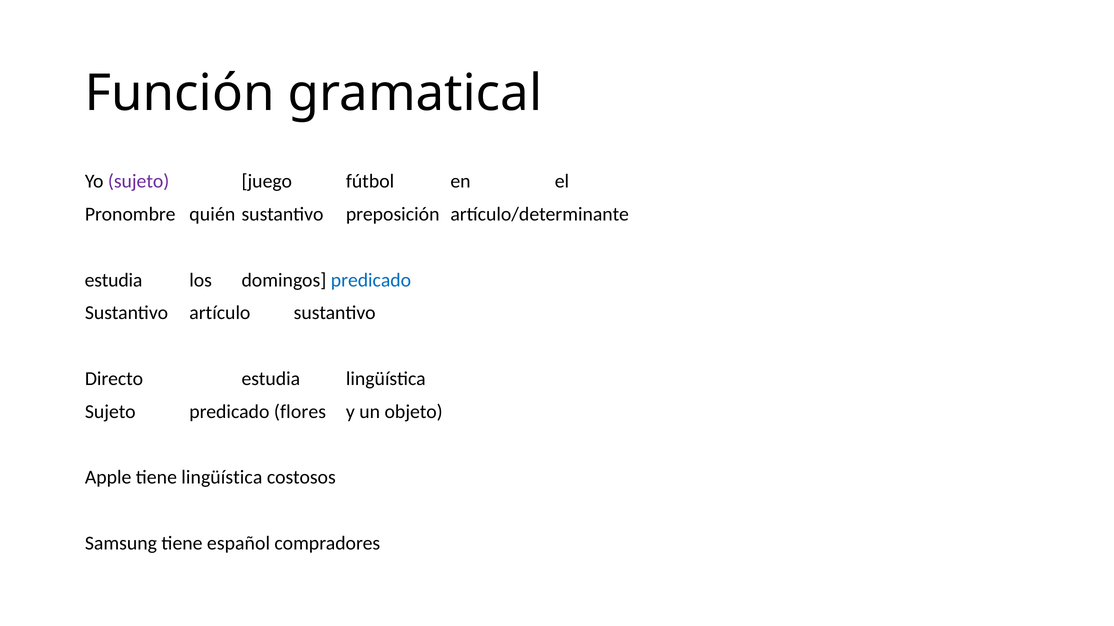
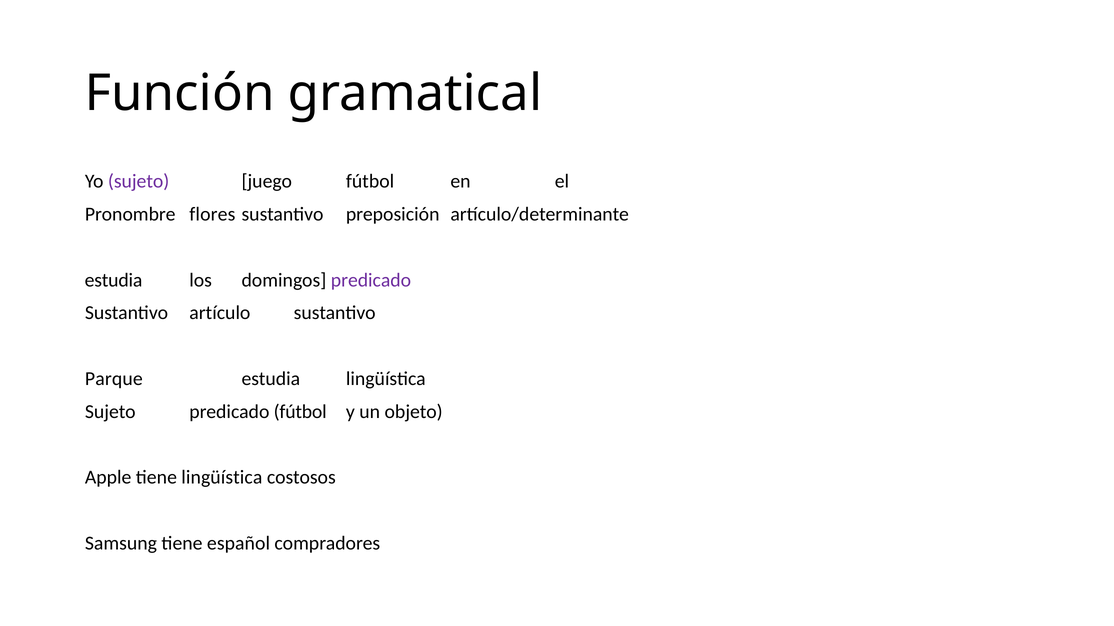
quién: quién -> flores
predicado at (371, 280) colour: blue -> purple
Directo: Directo -> Parque
predicado flores: flores -> fútbol
